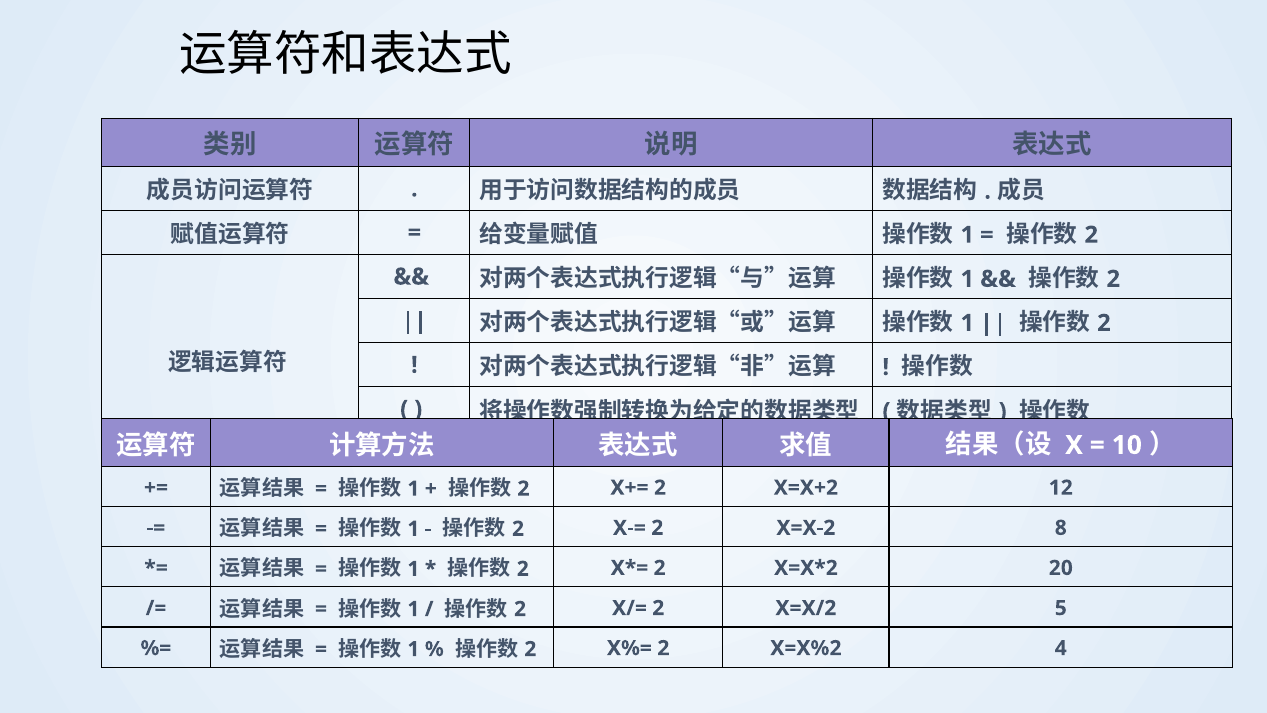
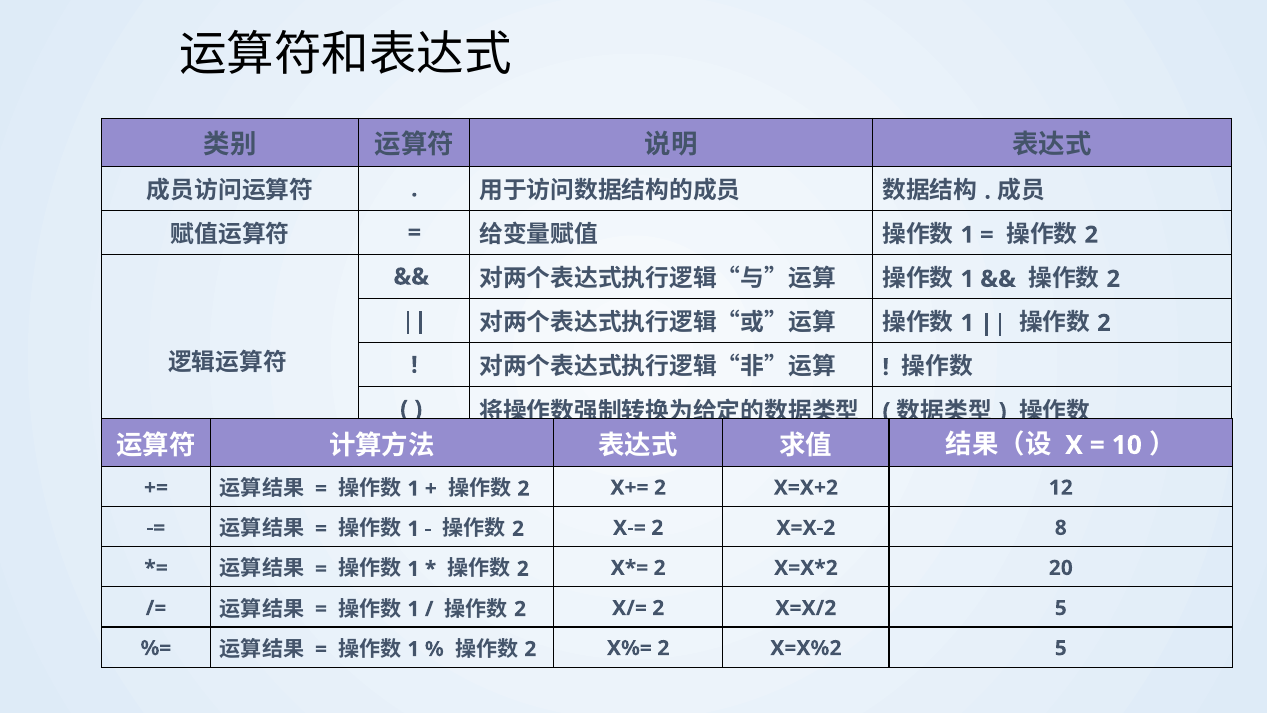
X=X%2 4: 4 -> 5
